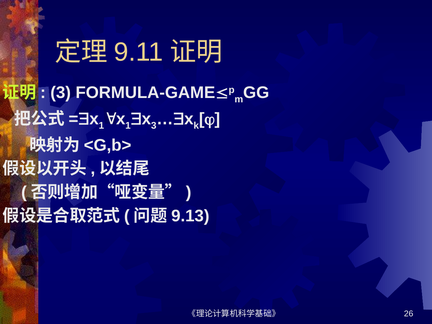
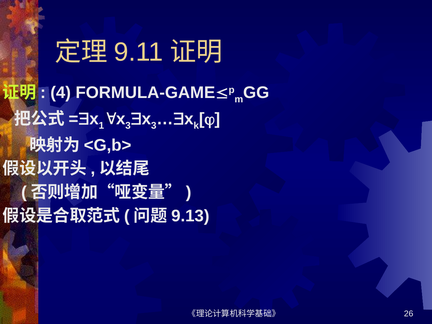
3 at (61, 93): 3 -> 4
1 at (128, 125): 1 -> 3
